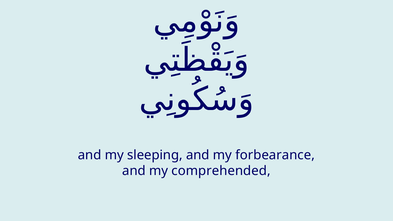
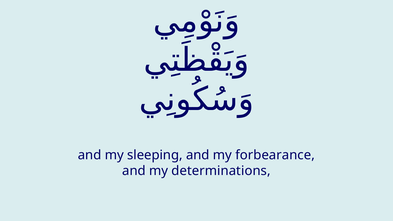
comprehended: comprehended -> determinations
